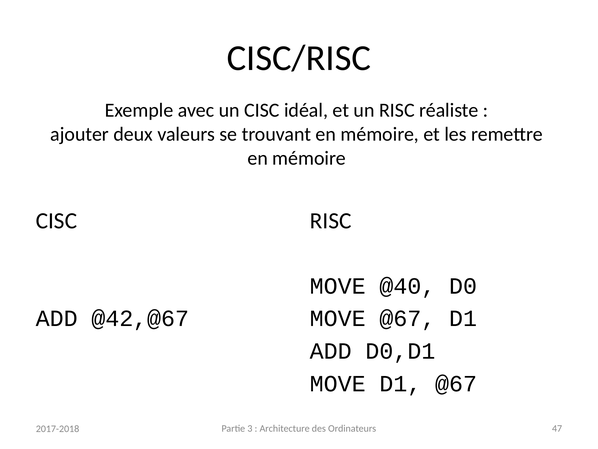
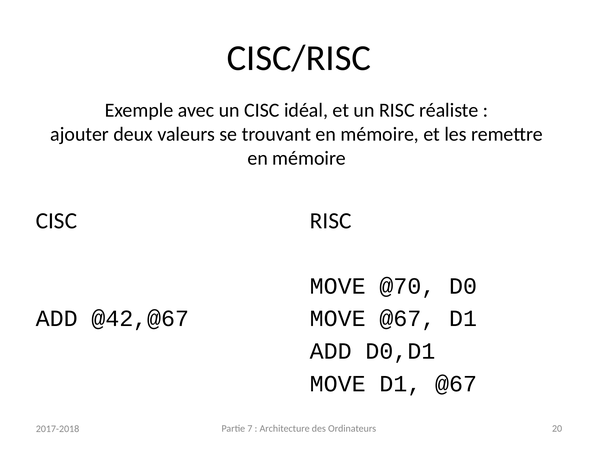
@40: @40 -> @70
3: 3 -> 7
47: 47 -> 20
